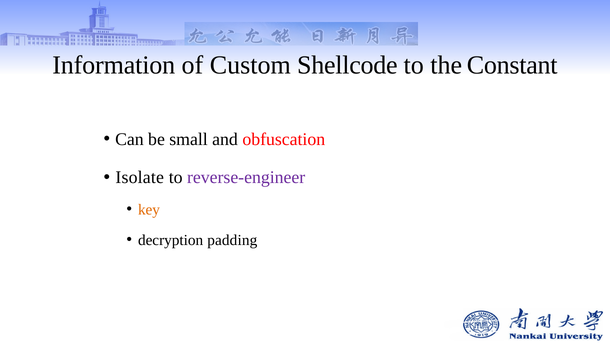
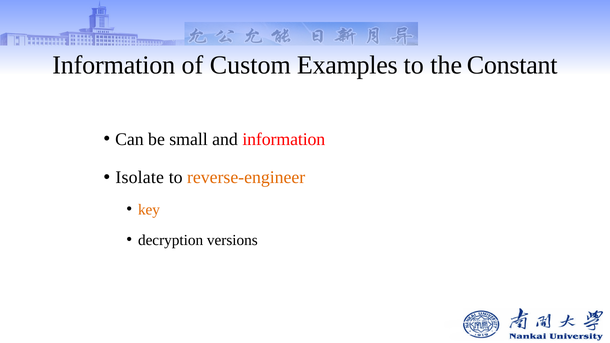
Shellcode: Shellcode -> Examples
and obfuscation: obfuscation -> information
reverse-engineer colour: purple -> orange
padding: padding -> versions
